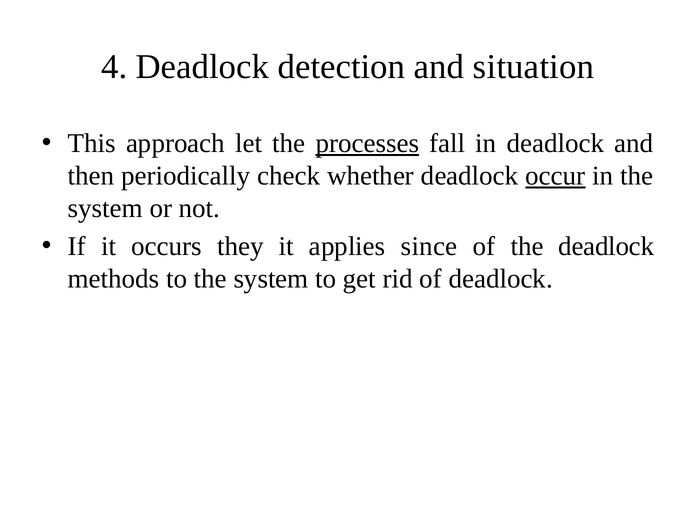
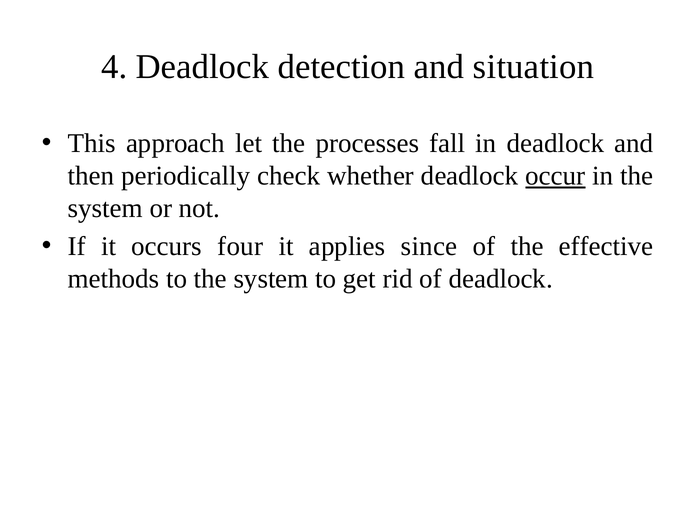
processes underline: present -> none
they: they -> four
the deadlock: deadlock -> effective
